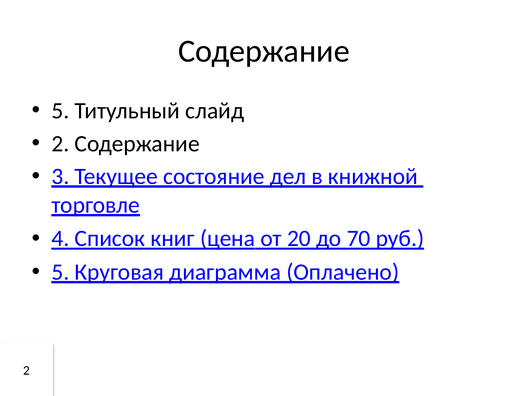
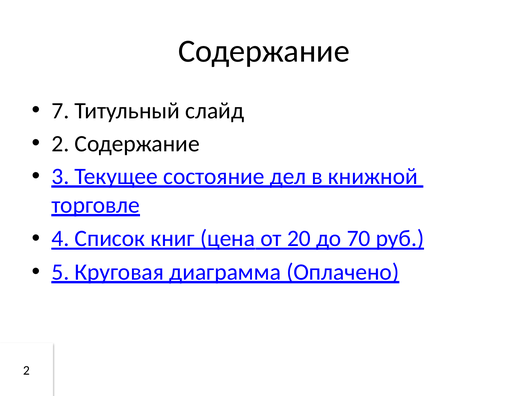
5 at (60, 111): 5 -> 7
